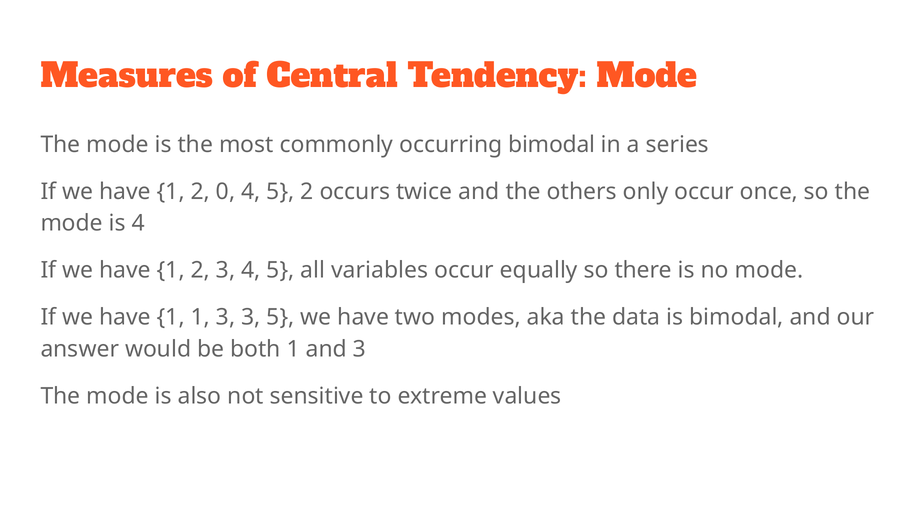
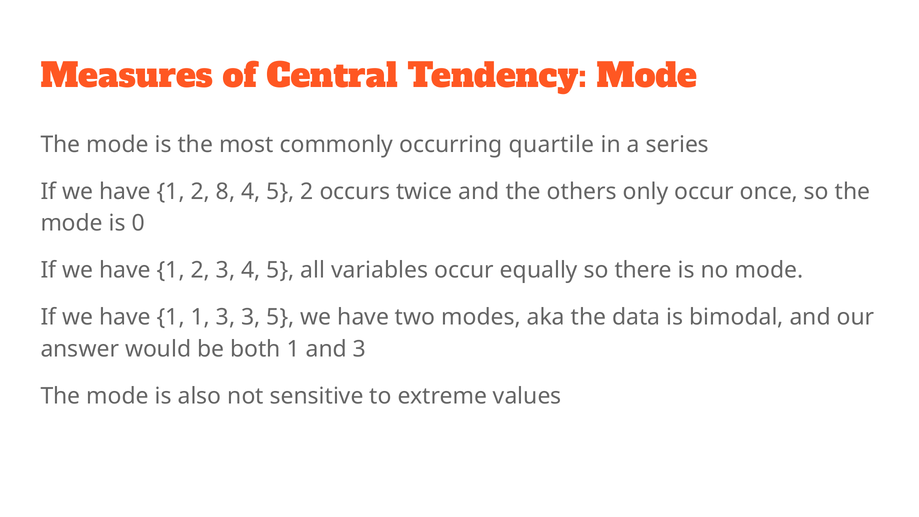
occurring bimodal: bimodal -> quartile
0: 0 -> 8
is 4: 4 -> 0
